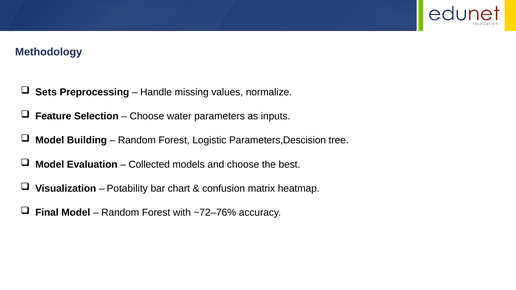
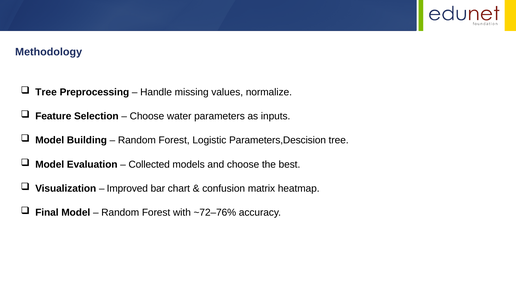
Sets at (46, 92): Sets -> Tree
Potability: Potability -> Improved
